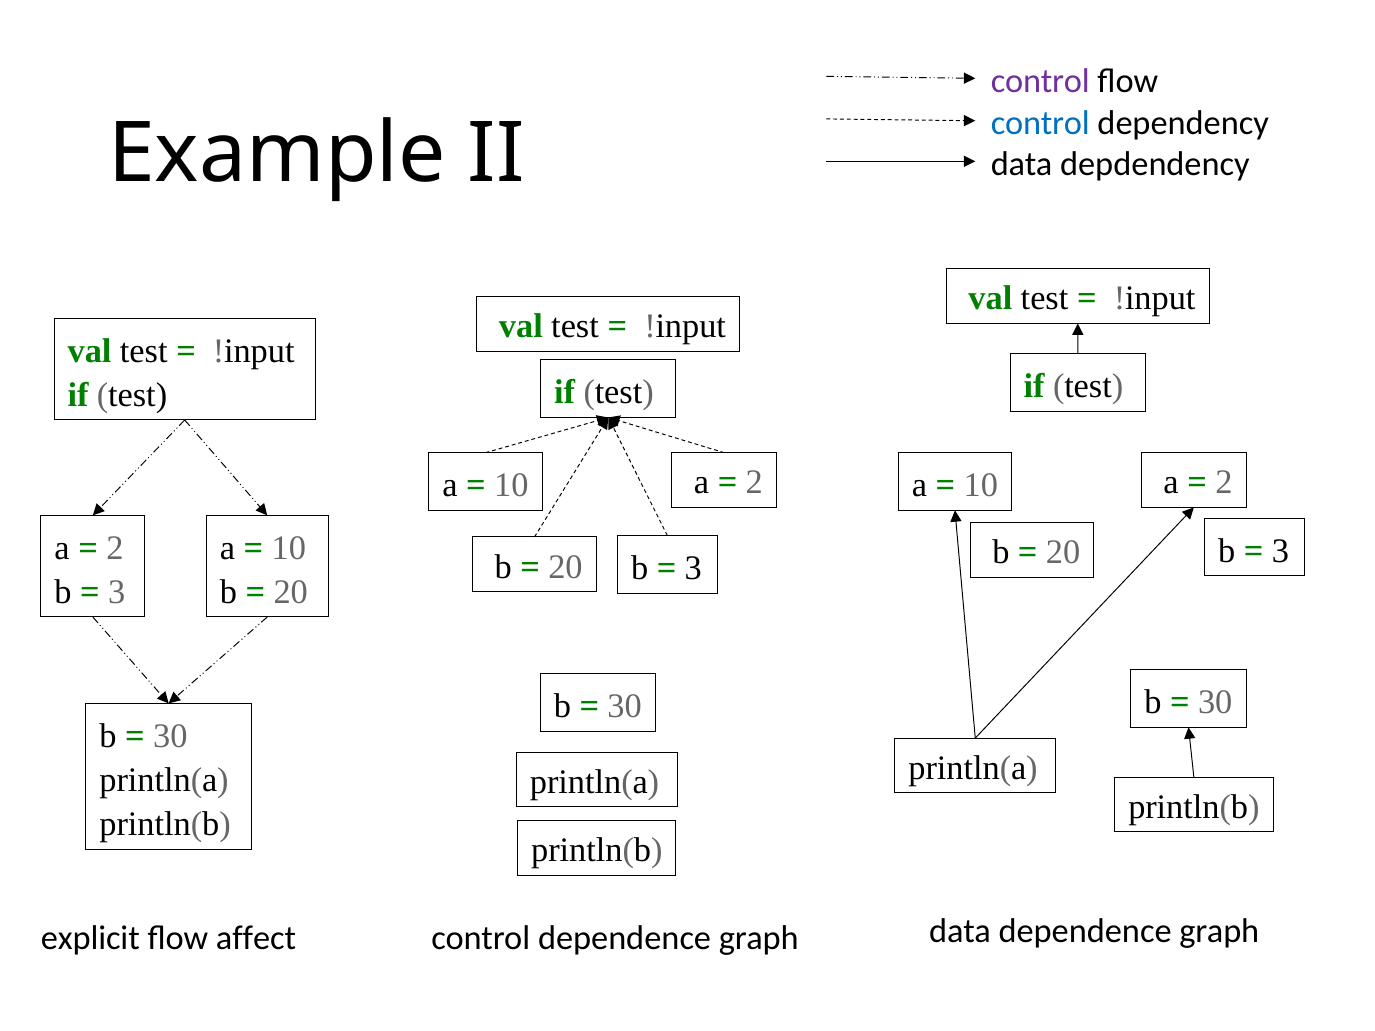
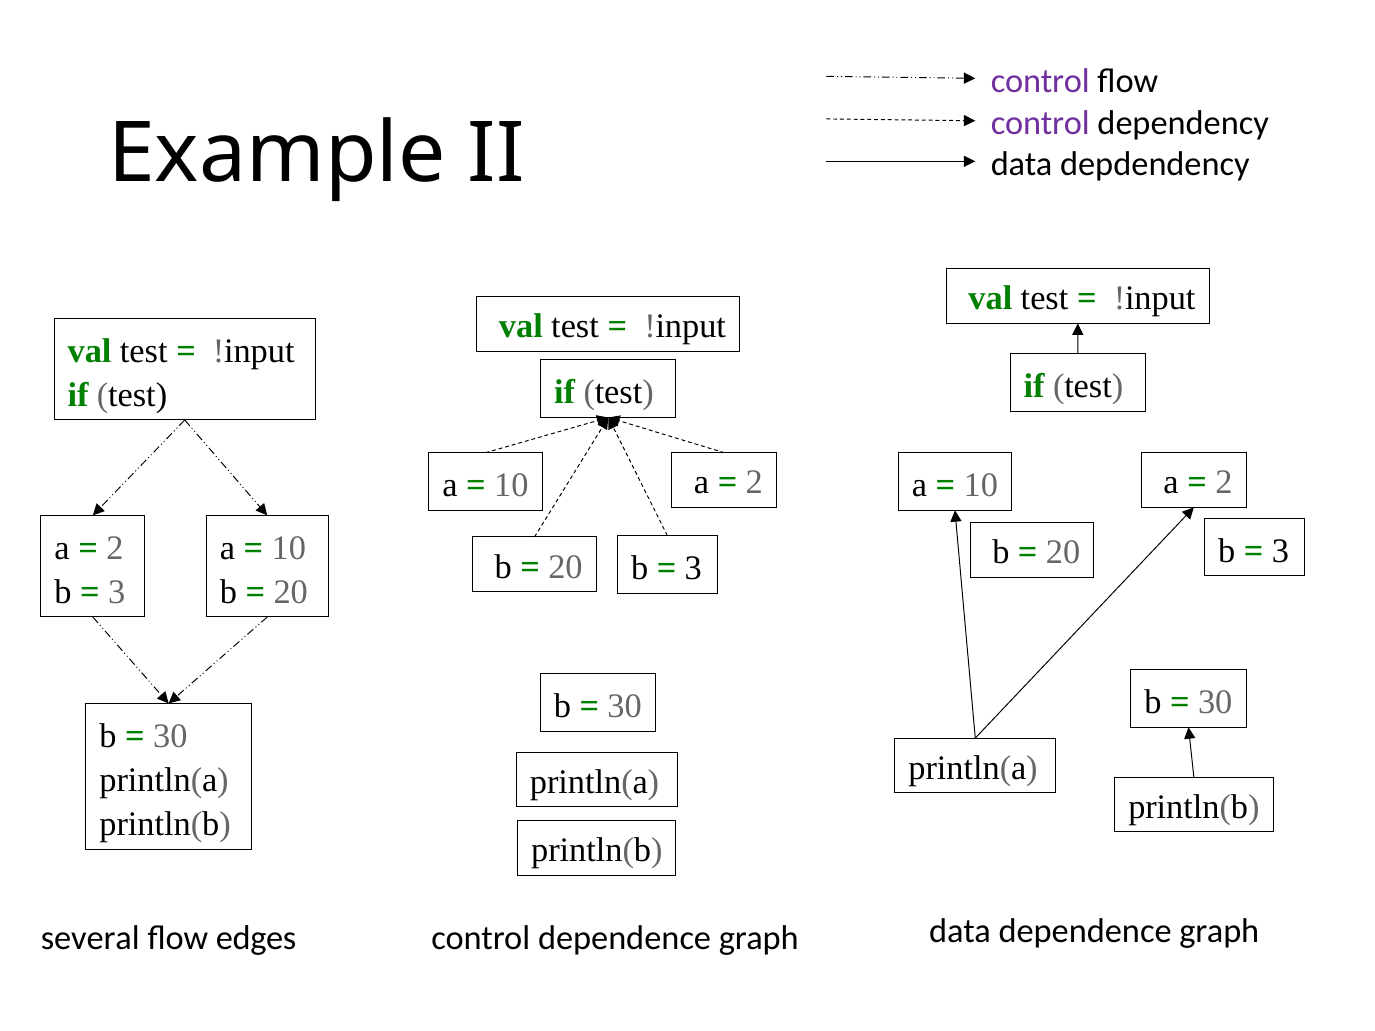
control at (1040, 123) colour: blue -> purple
explicit: explicit -> several
affect: affect -> edges
